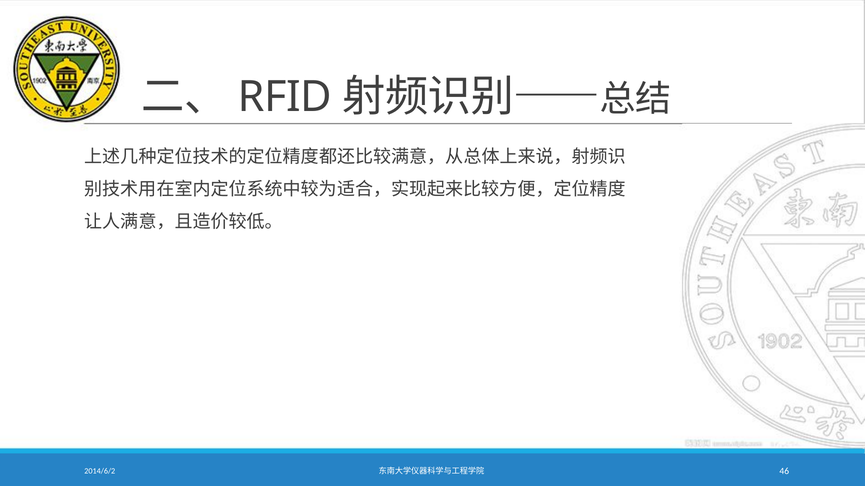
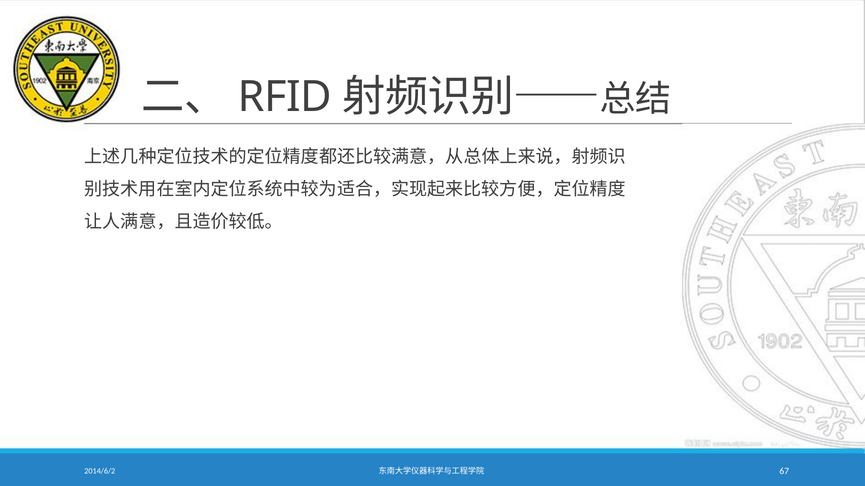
46: 46 -> 67
